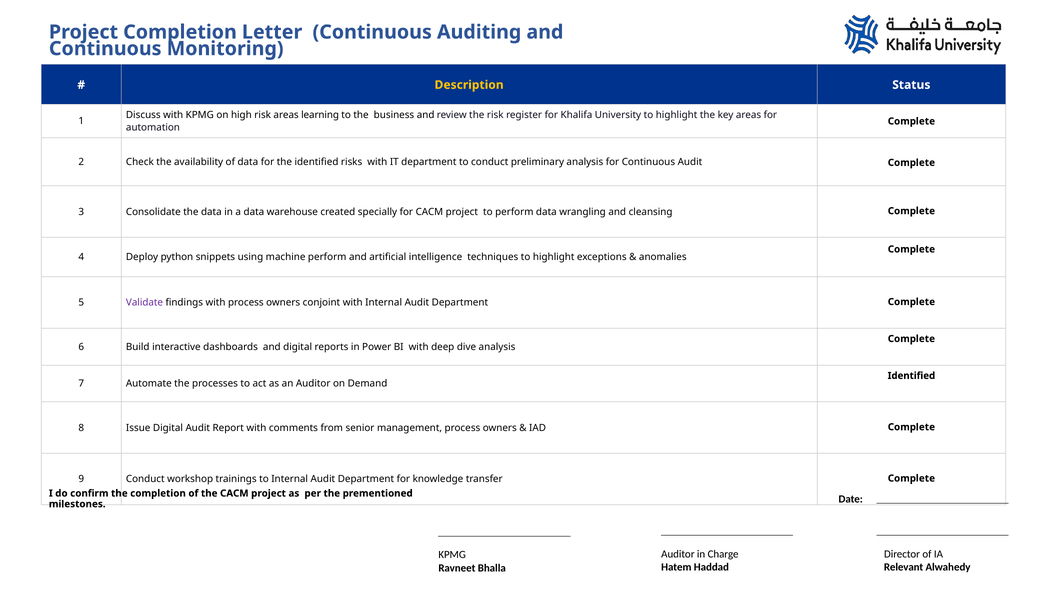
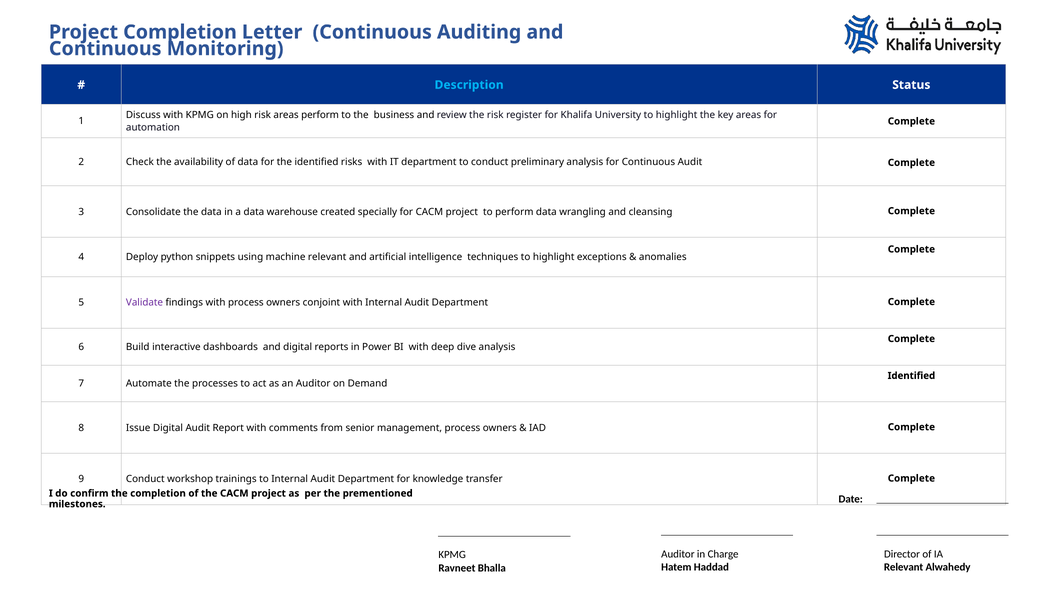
Description colour: yellow -> light blue
areas learning: learning -> perform
machine perform: perform -> relevant
